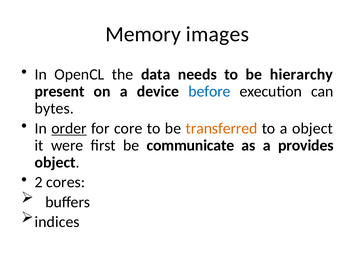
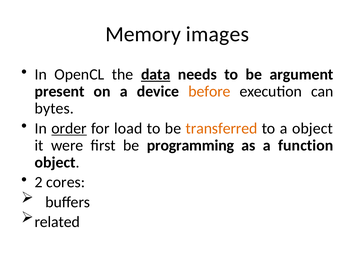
data underline: none -> present
hierarchy: hierarchy -> argument
before colour: blue -> orange
core: core -> load
communicate: communicate -> programming
provides: provides -> function
indices: indices -> related
